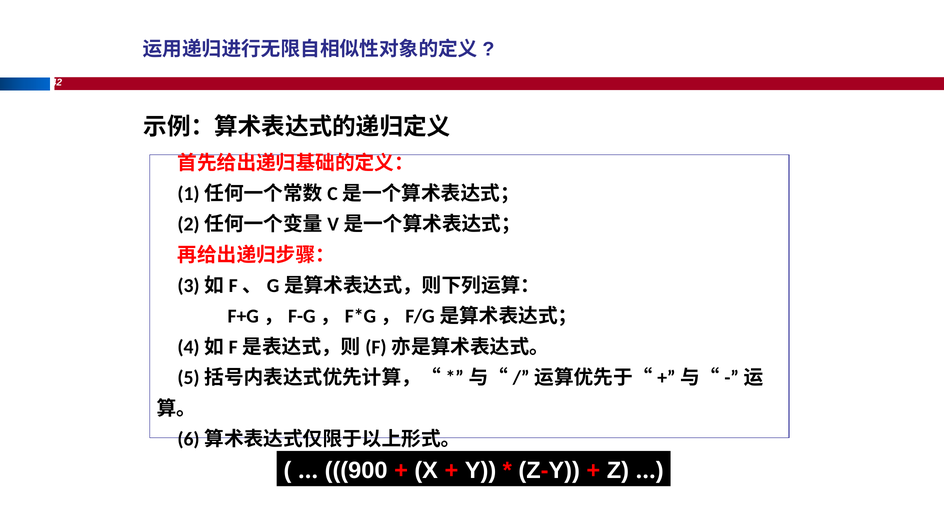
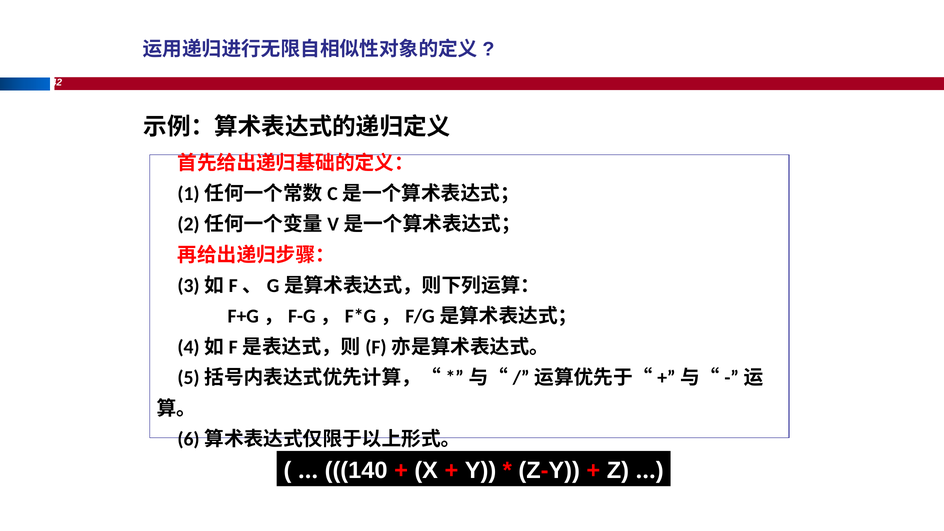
900: 900 -> 140
